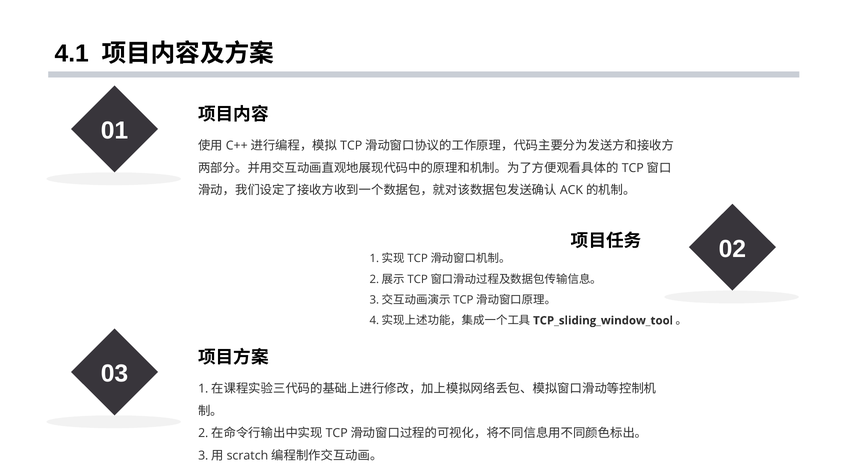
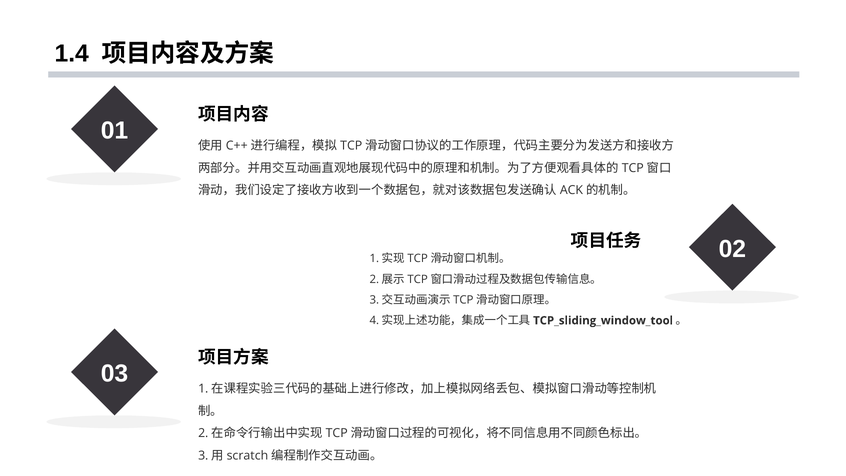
4.1: 4.1 -> 1.4
